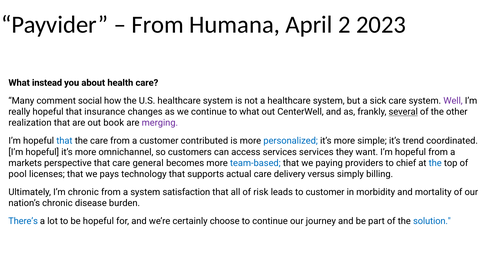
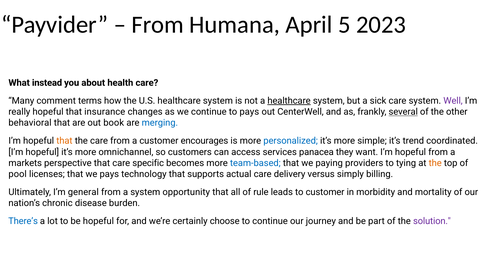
2: 2 -> 5
social: social -> terms
healthcare at (289, 101) underline: none -> present
to what: what -> pays
realization: realization -> behavioral
merging colour: purple -> blue
that at (64, 141) colour: blue -> orange
contributed: contributed -> encourages
services services: services -> panacea
general: general -> specific
chief: chief -> tying
the at (435, 163) colour: blue -> orange
I’m chronic: chronic -> general
satisfaction: satisfaction -> opportunity
risk: risk -> rule
solution colour: blue -> purple
